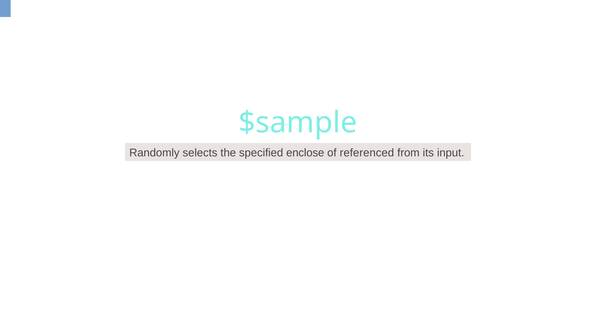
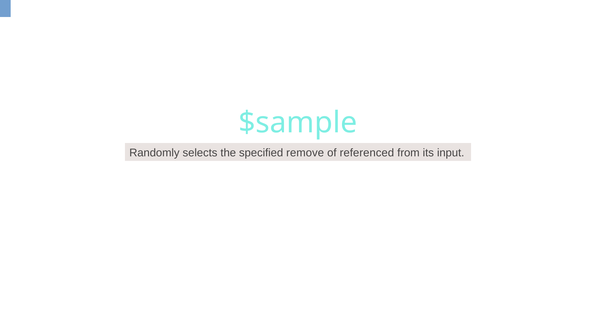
enclose: enclose -> remove
